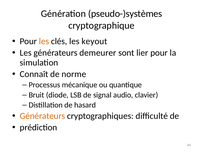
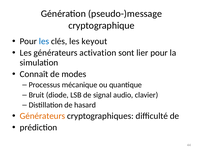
pseudo-)systèmes: pseudo-)systèmes -> pseudo-)message
les at (44, 41) colour: orange -> blue
demeurer: demeurer -> activation
norme: norme -> modes
